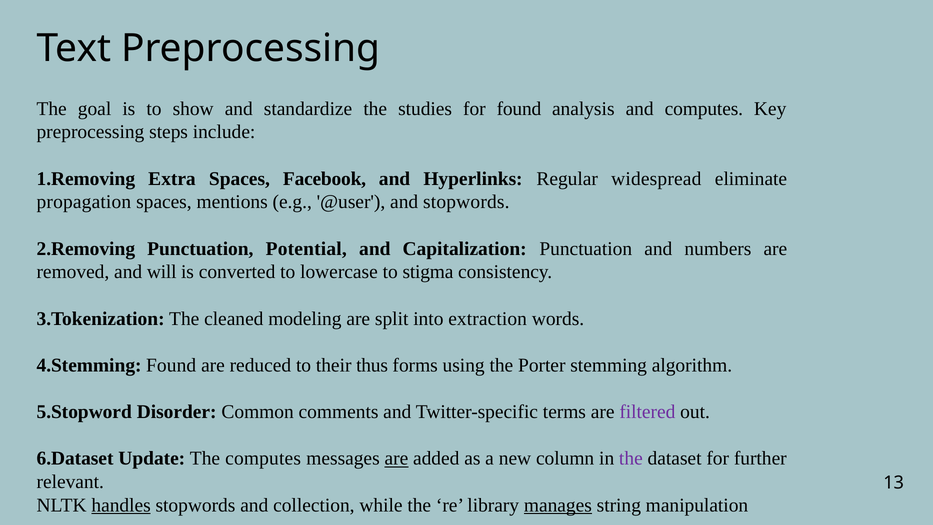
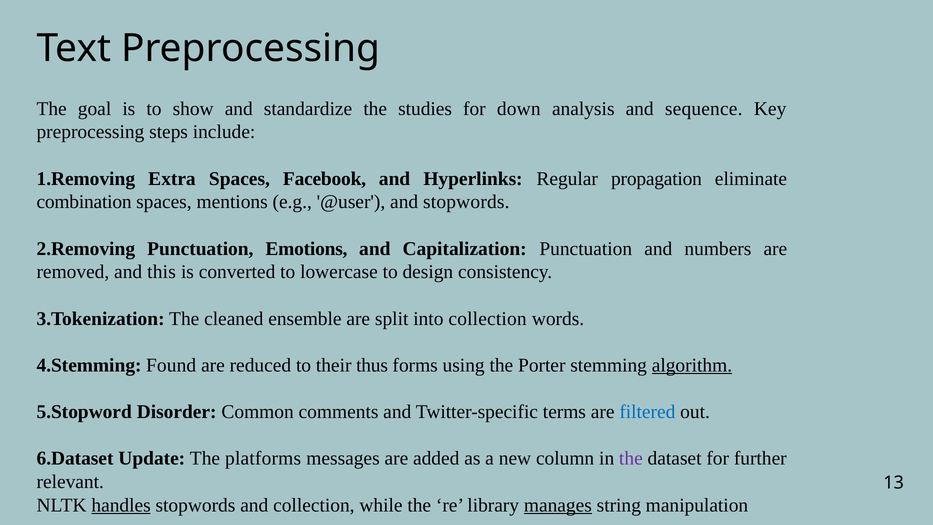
for found: found -> down
and computes: computes -> sequence
widespread: widespread -> propagation
propagation: propagation -> combination
Potential: Potential -> Emotions
will: will -> this
stigma: stigma -> design
modeling: modeling -> ensemble
into extraction: extraction -> collection
algorithm underline: none -> present
filtered colour: purple -> blue
The computes: computes -> platforms
are at (396, 458) underline: present -> none
